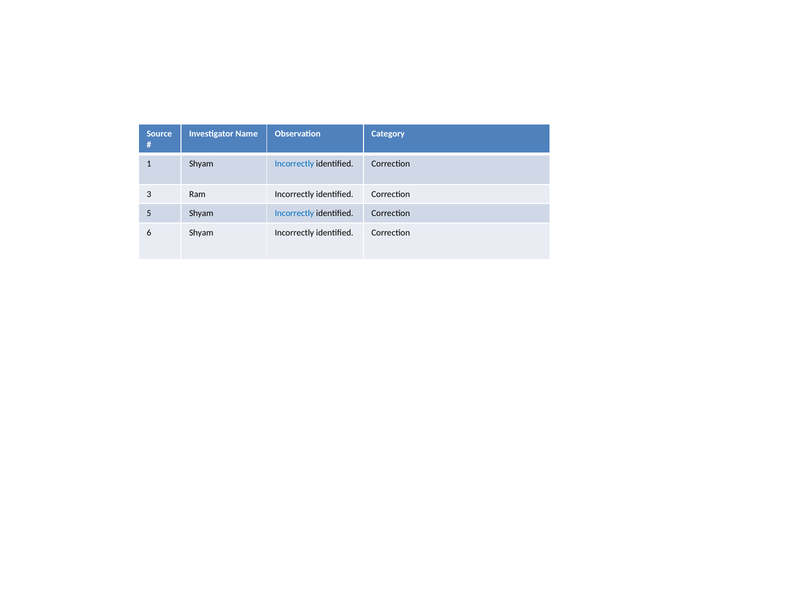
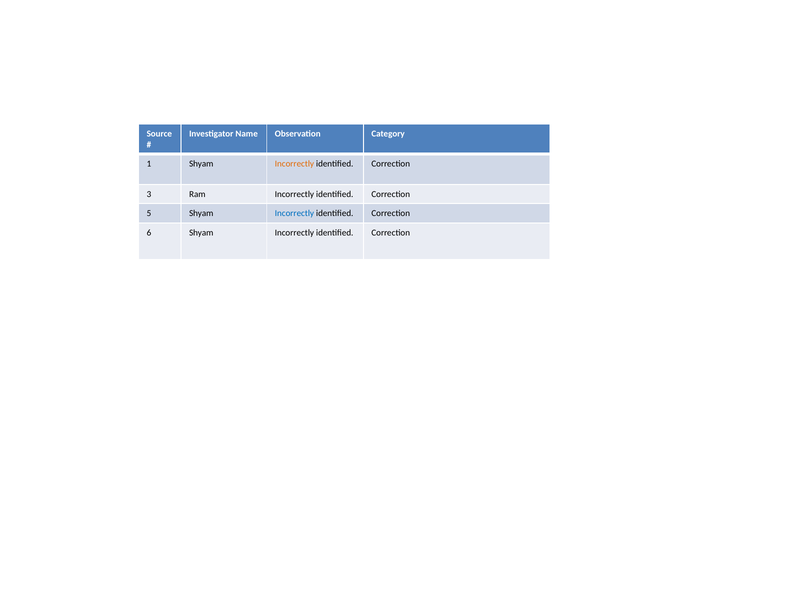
Incorrectly at (294, 164) colour: blue -> orange
